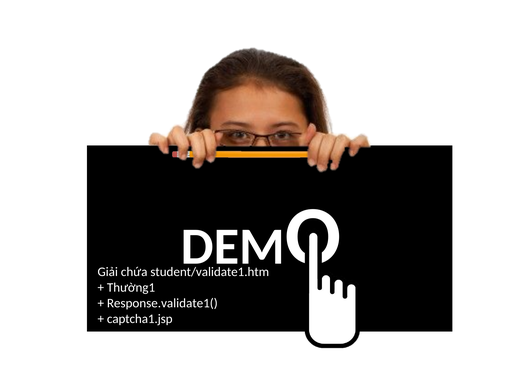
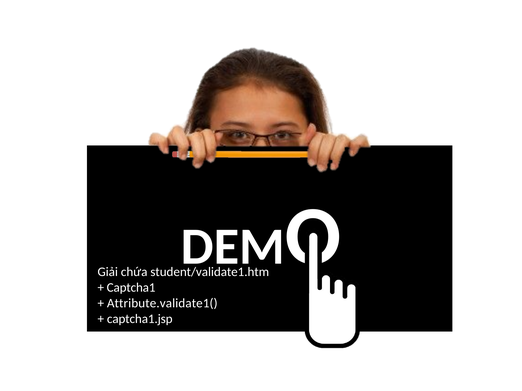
Thường1: Thường1 -> Captcha1
Response.validate1(: Response.validate1( -> Attribute.validate1(
